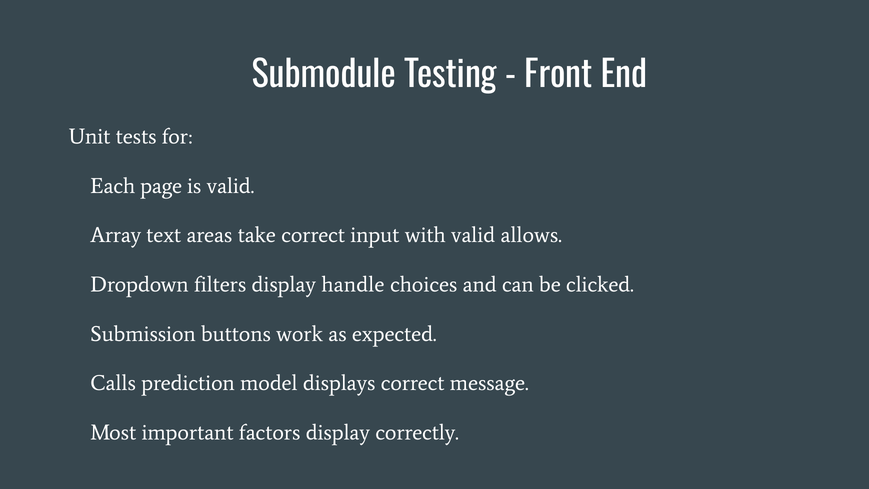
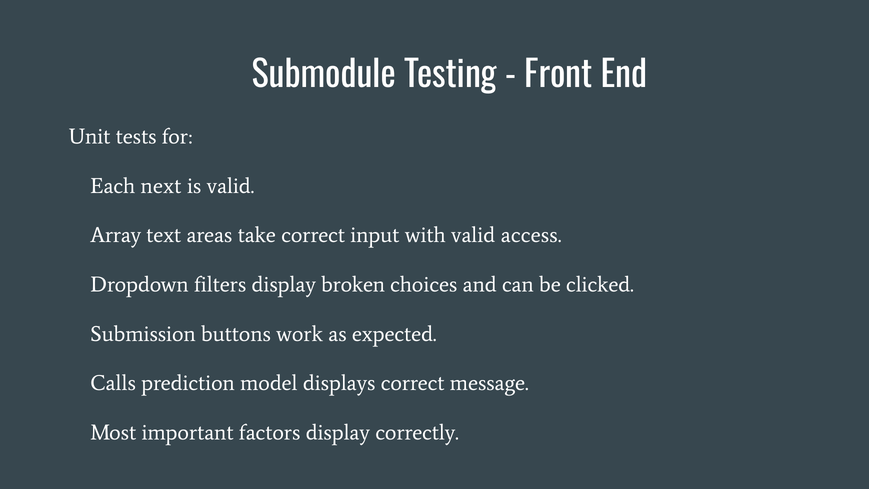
page: page -> next
allows: allows -> access
handle: handle -> broken
